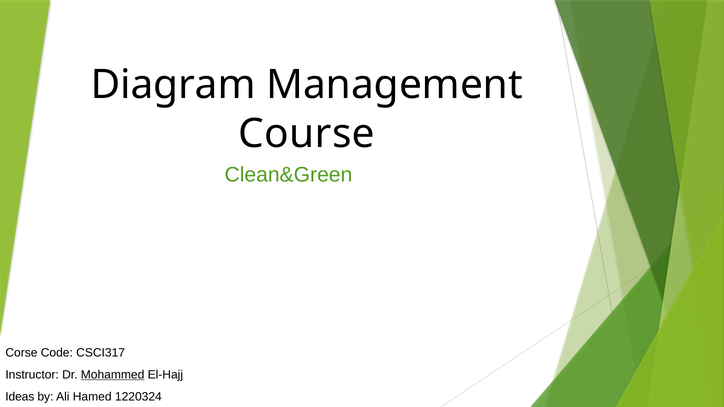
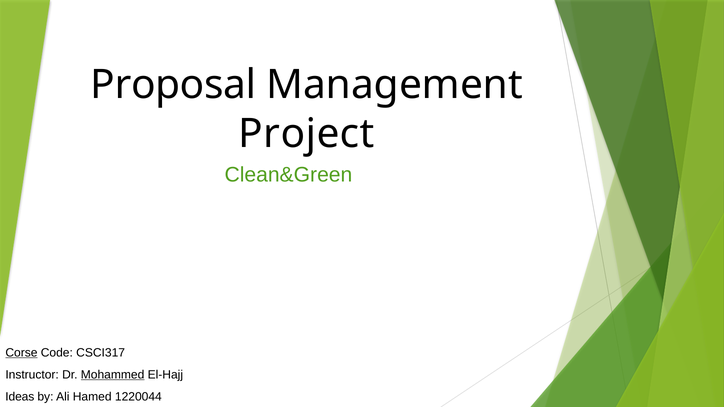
Diagram: Diagram -> Proposal
Course: Course -> Project
Corse underline: none -> present
1220324: 1220324 -> 1220044
